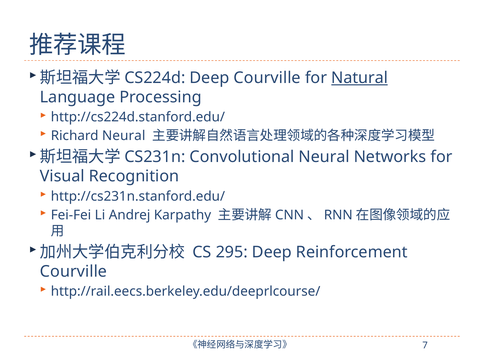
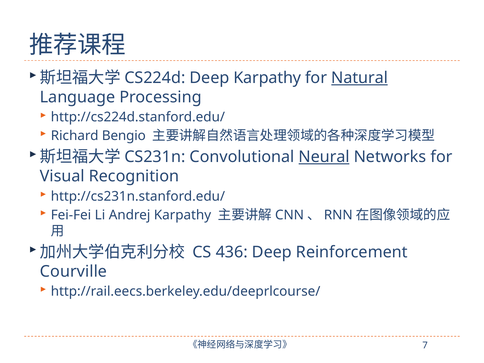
Deep Courville: Courville -> Karpathy
Richard Neural: Neural -> Bengio
Neural at (324, 157) underline: none -> present
295: 295 -> 436
